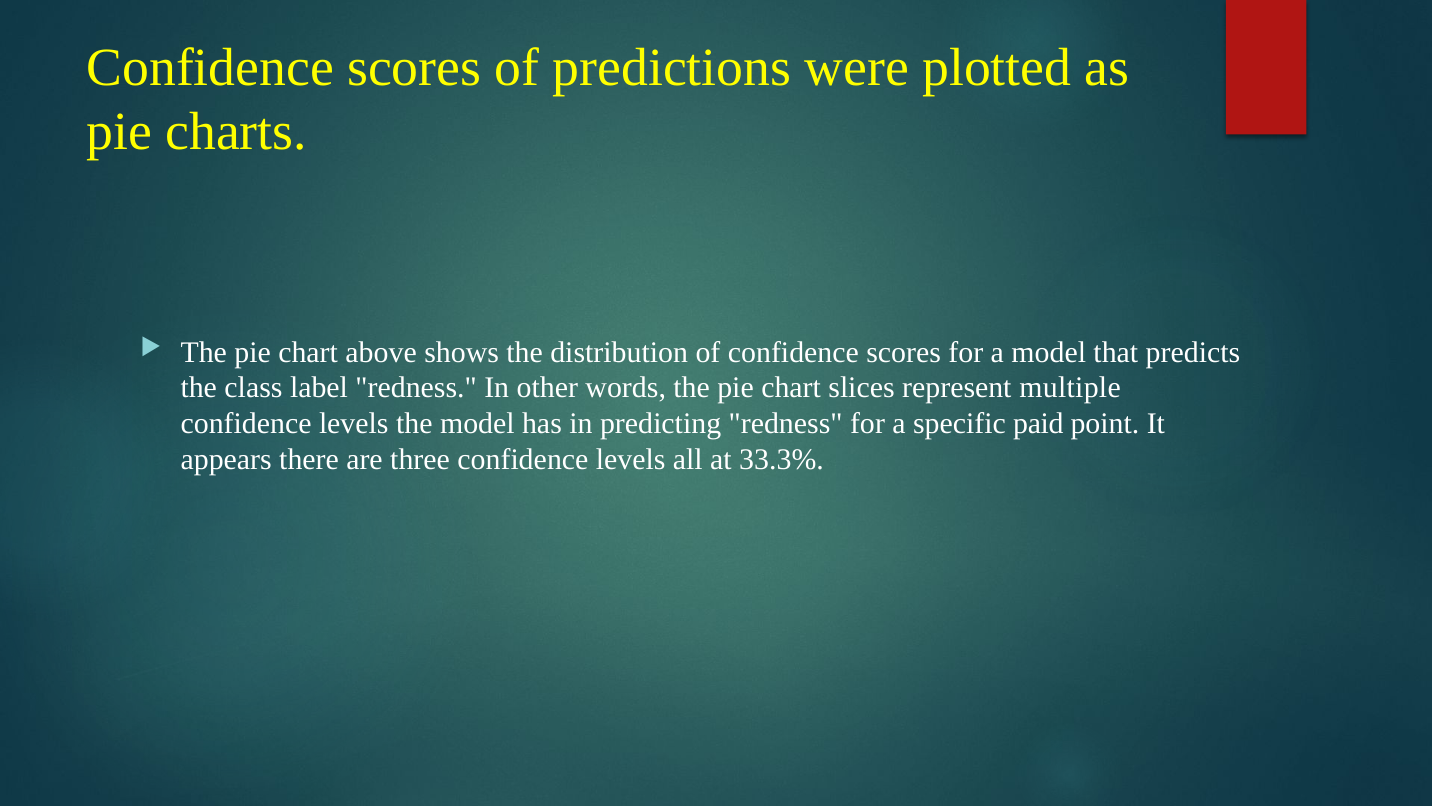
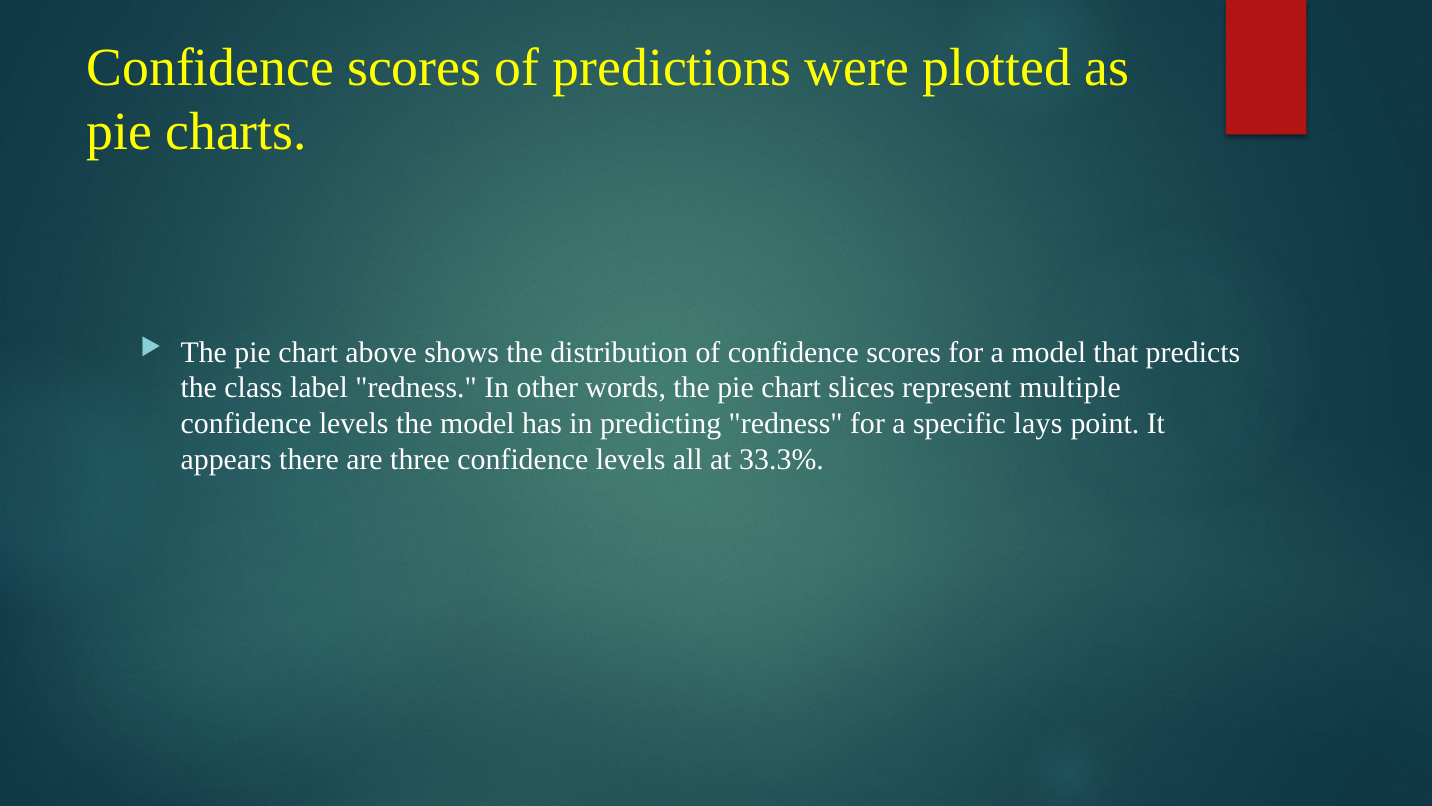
paid: paid -> lays
